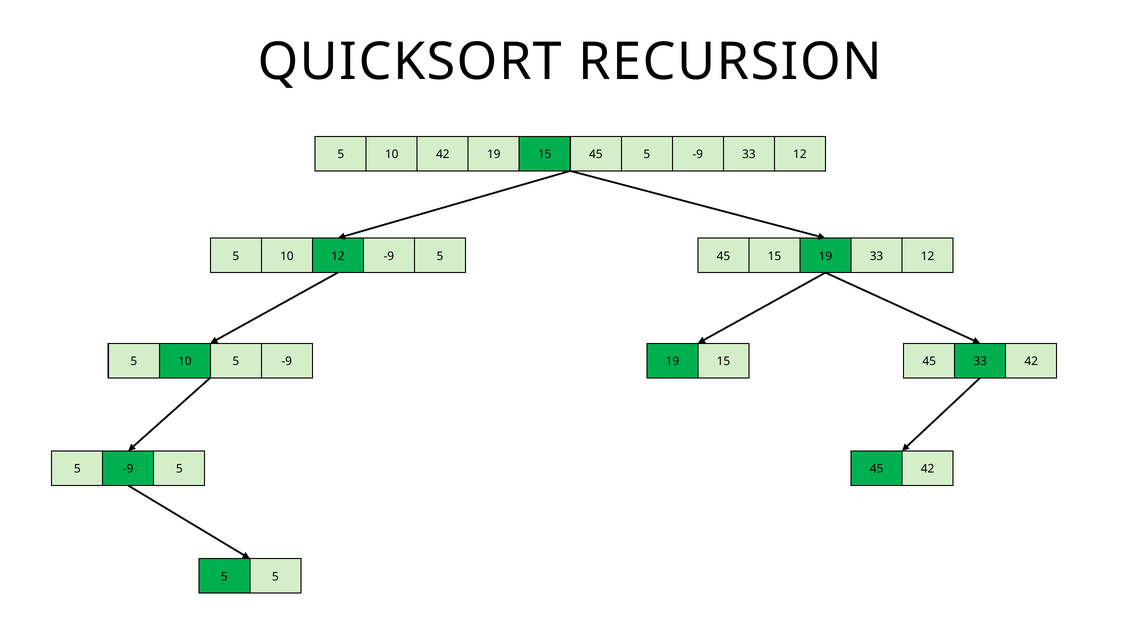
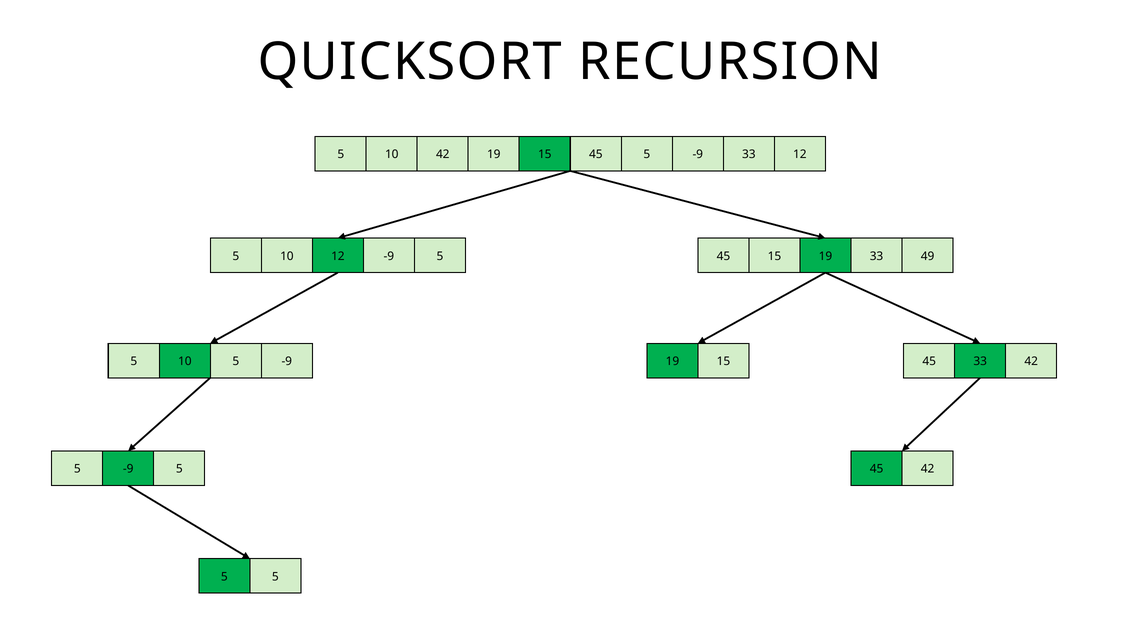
19 33 12: 12 -> 49
